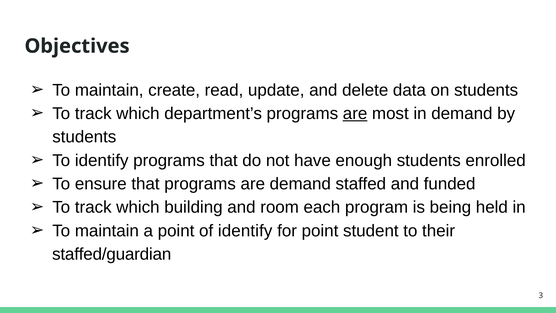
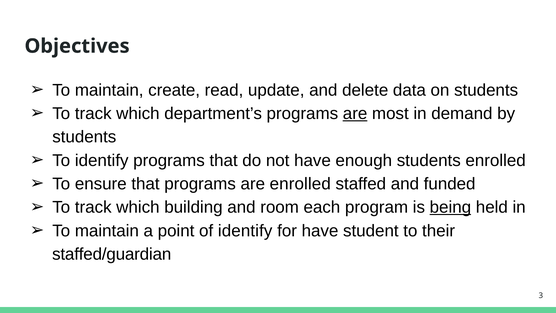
are demand: demand -> enrolled
being underline: none -> present
for point: point -> have
